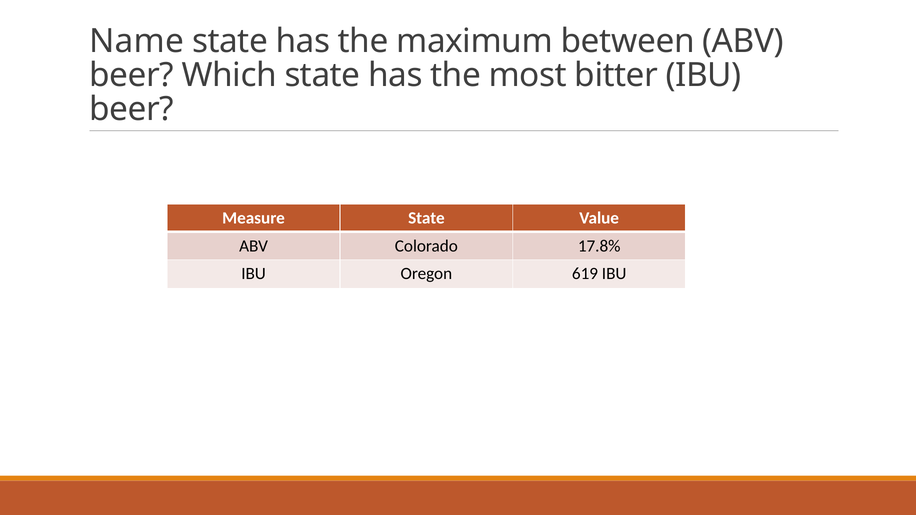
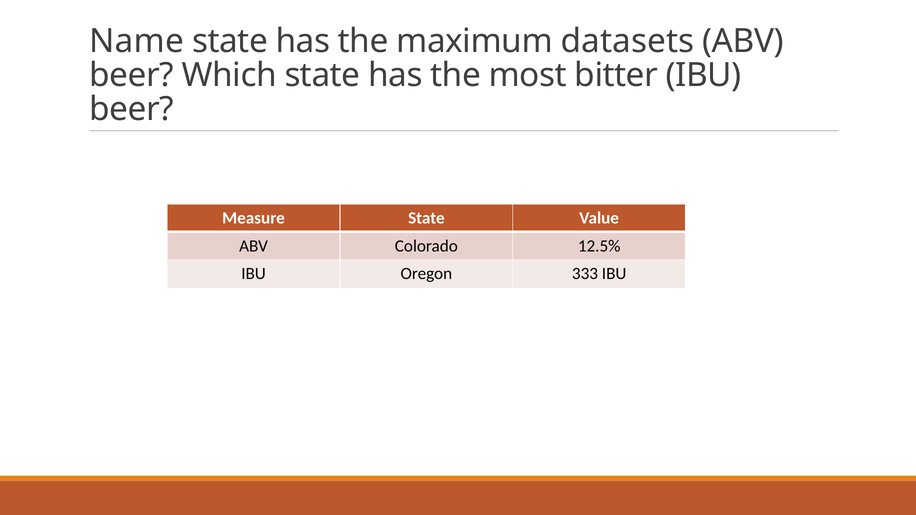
between: between -> datasets
17.8%: 17.8% -> 12.5%
619: 619 -> 333
